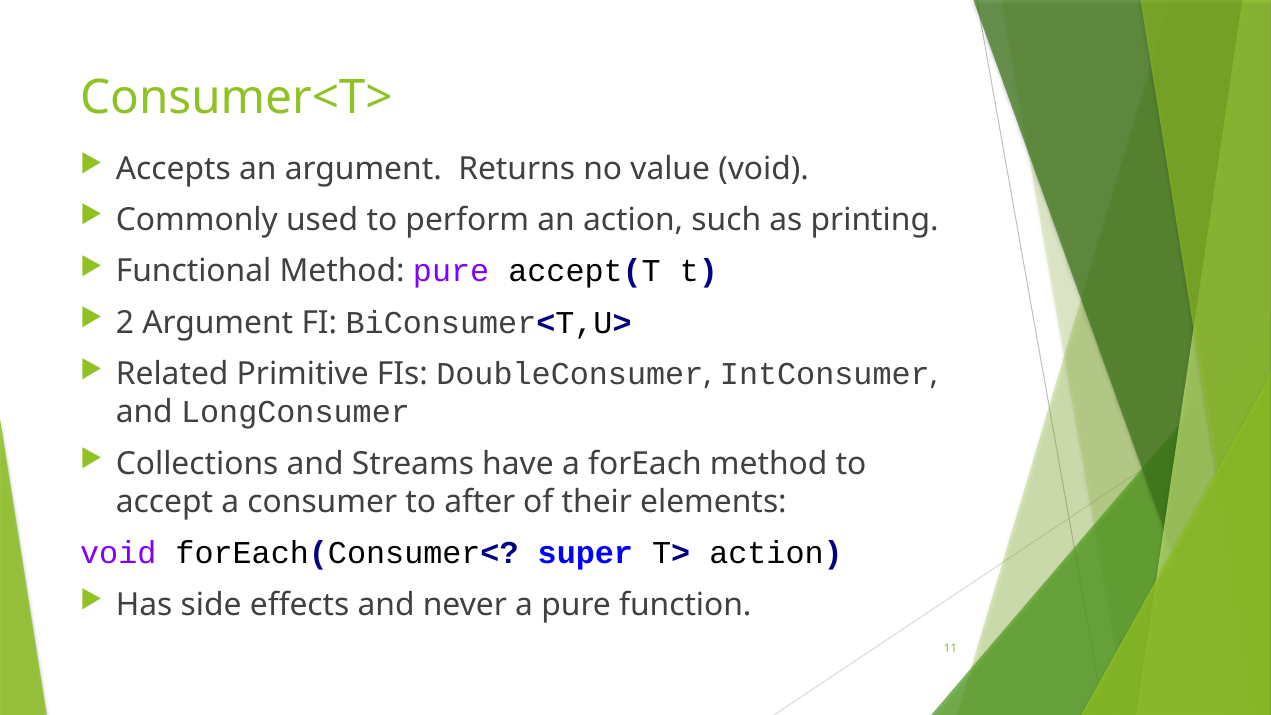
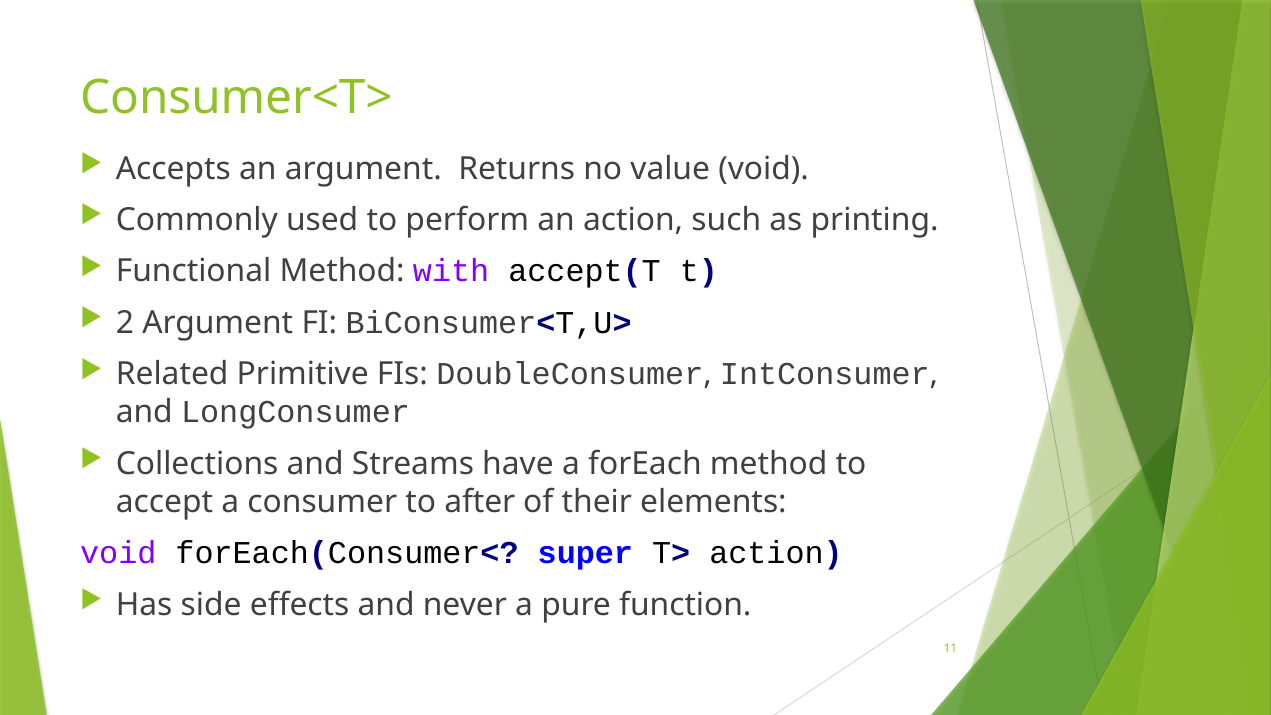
Method pure: pure -> with
